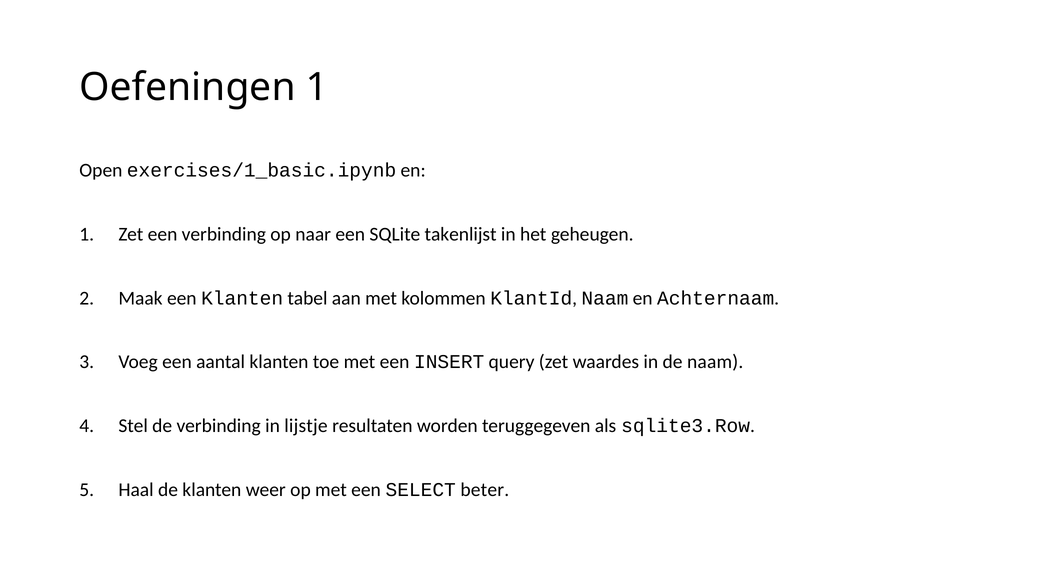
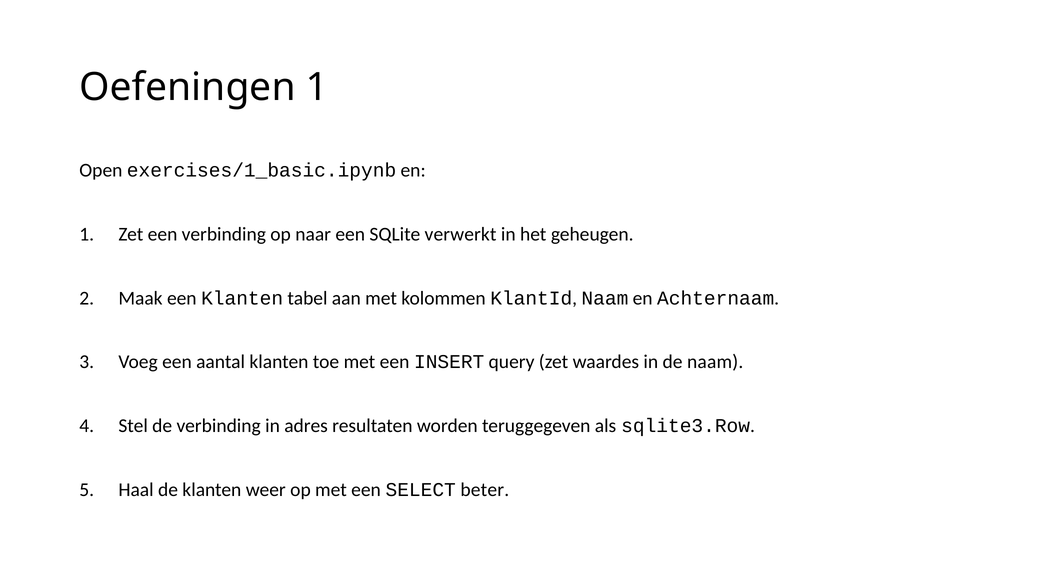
takenlijst: takenlijst -> verwerkt
lijstje: lijstje -> adres
